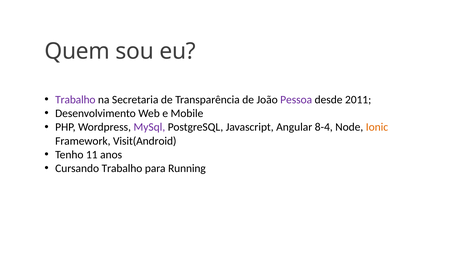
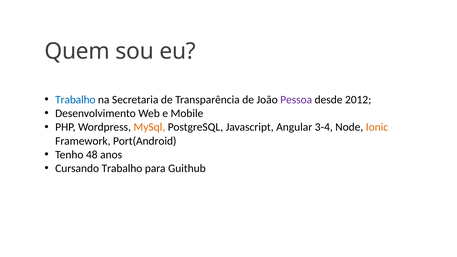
Trabalho at (75, 100) colour: purple -> blue
2011: 2011 -> 2012
MySql colour: purple -> orange
8-4: 8-4 -> 3-4
Visit(Android: Visit(Android -> Port(Android
11: 11 -> 48
Running: Running -> Guithub
